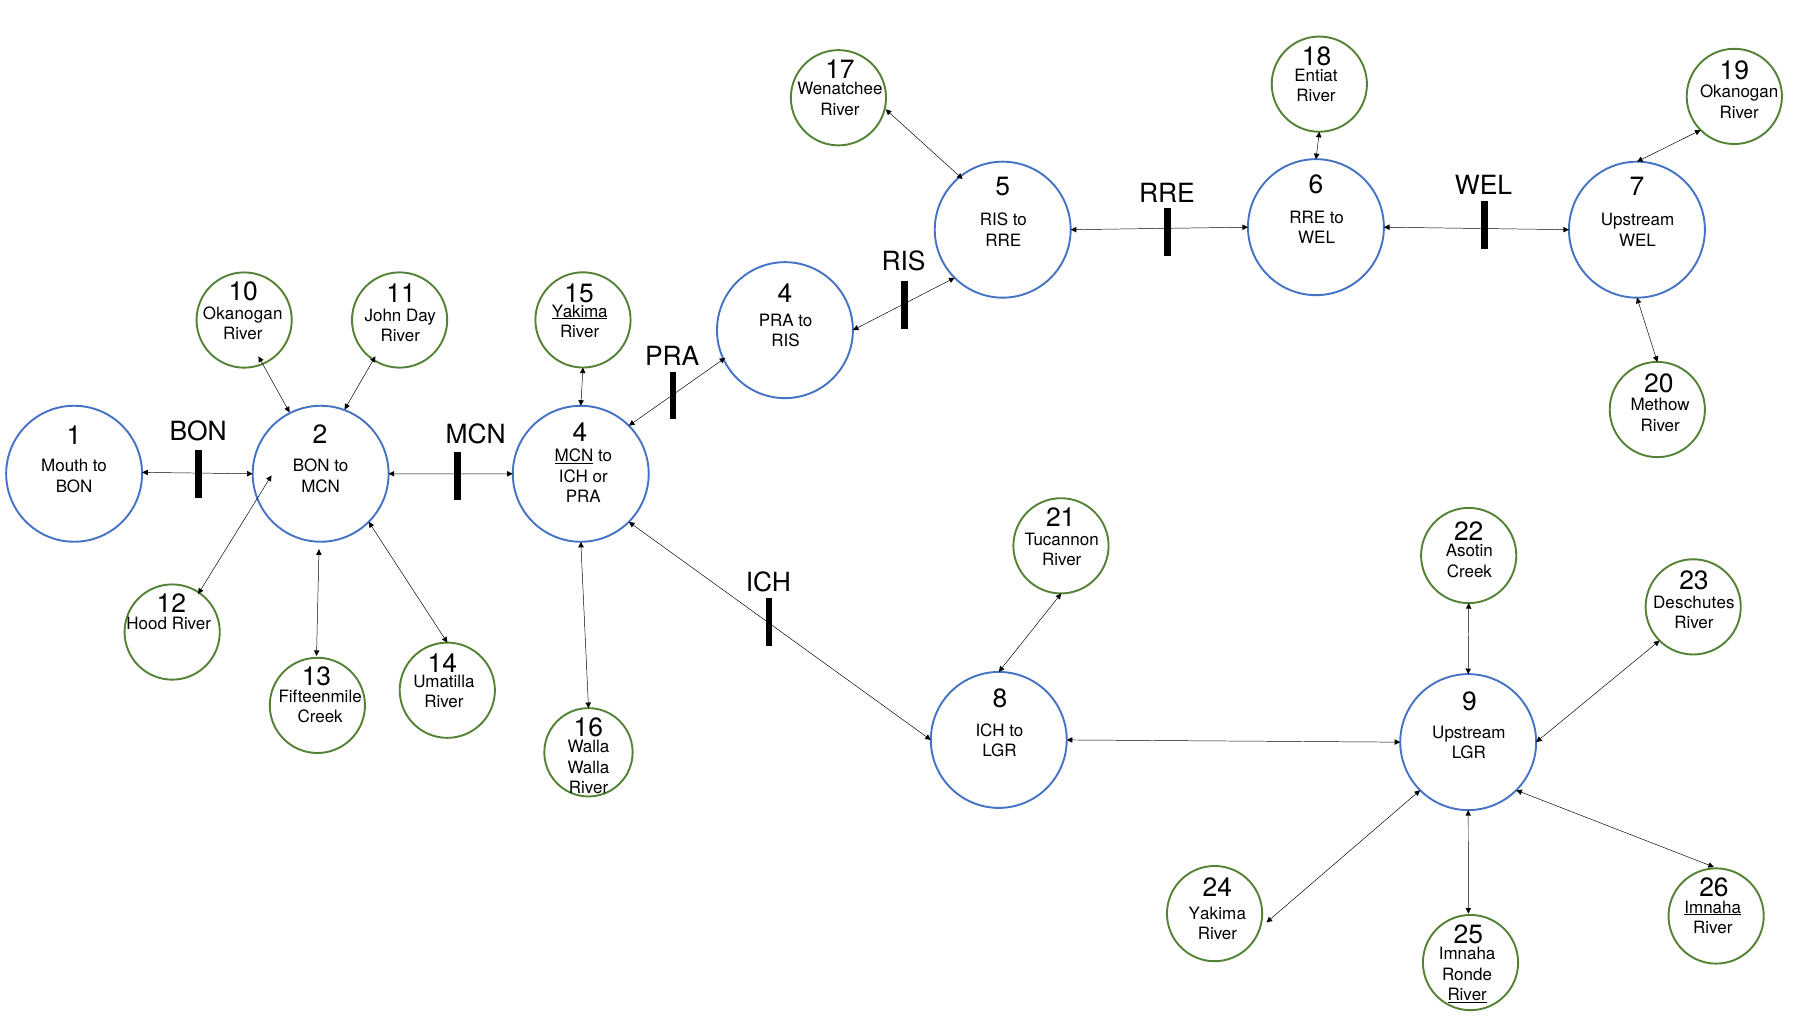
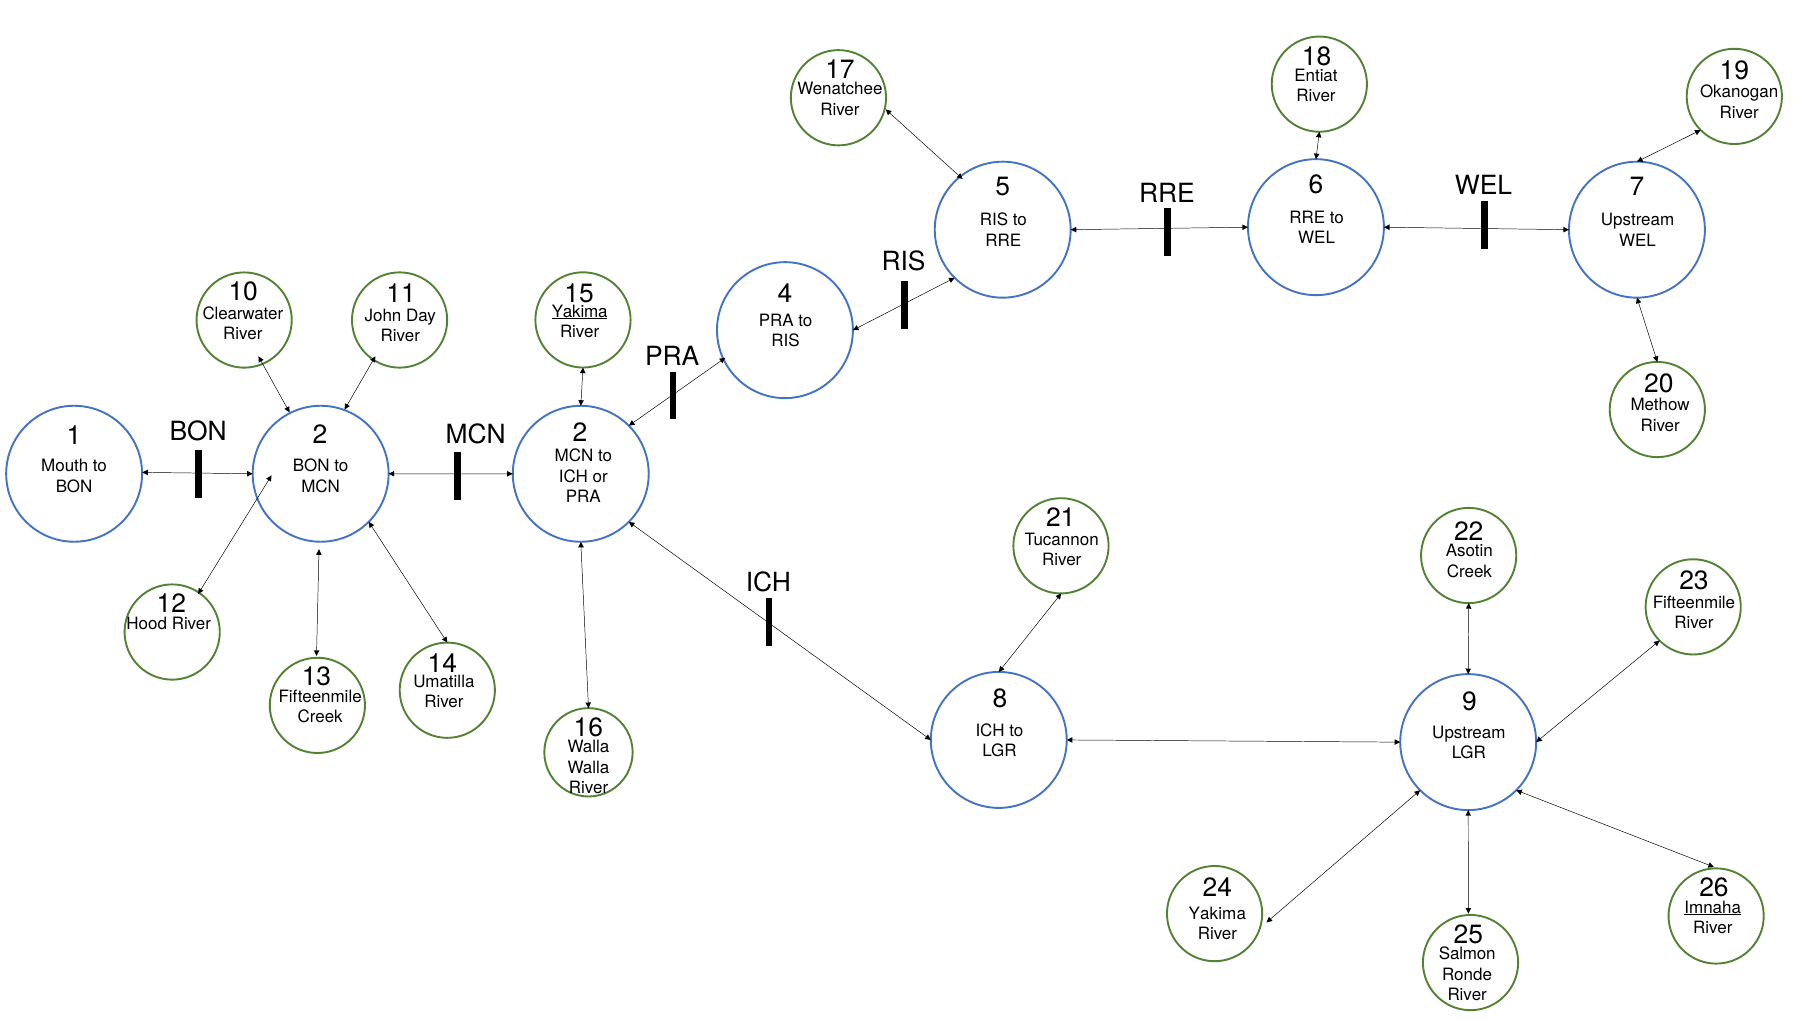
Okanogan at (243, 314): Okanogan -> Clearwater
2 4: 4 -> 2
MCN at (574, 456) underline: present -> none
Deschutes at (1694, 602): Deschutes -> Fifteenmile
Imnaha at (1467, 954): Imnaha -> Salmon
River at (1467, 995) underline: present -> none
